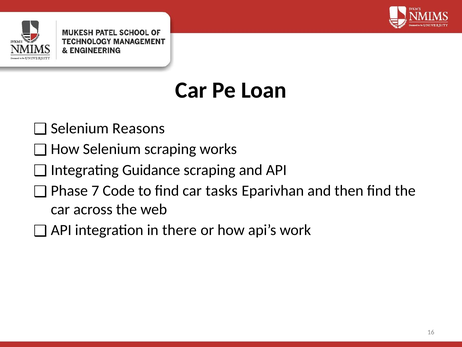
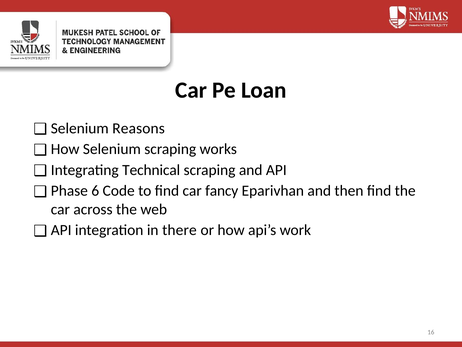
Guidance: Guidance -> Technical
7: 7 -> 6
tasks: tasks -> fancy
